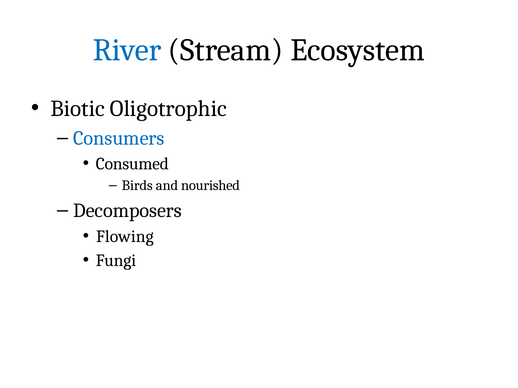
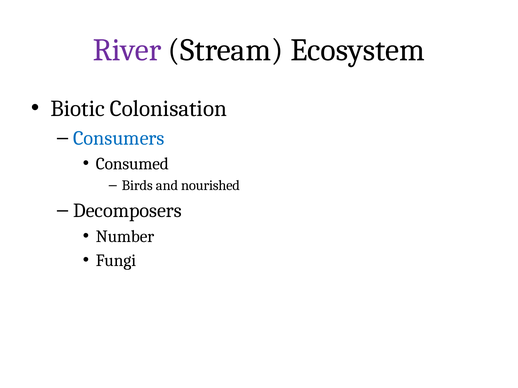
River colour: blue -> purple
Oligotrophic: Oligotrophic -> Colonisation
Flowing: Flowing -> Number
